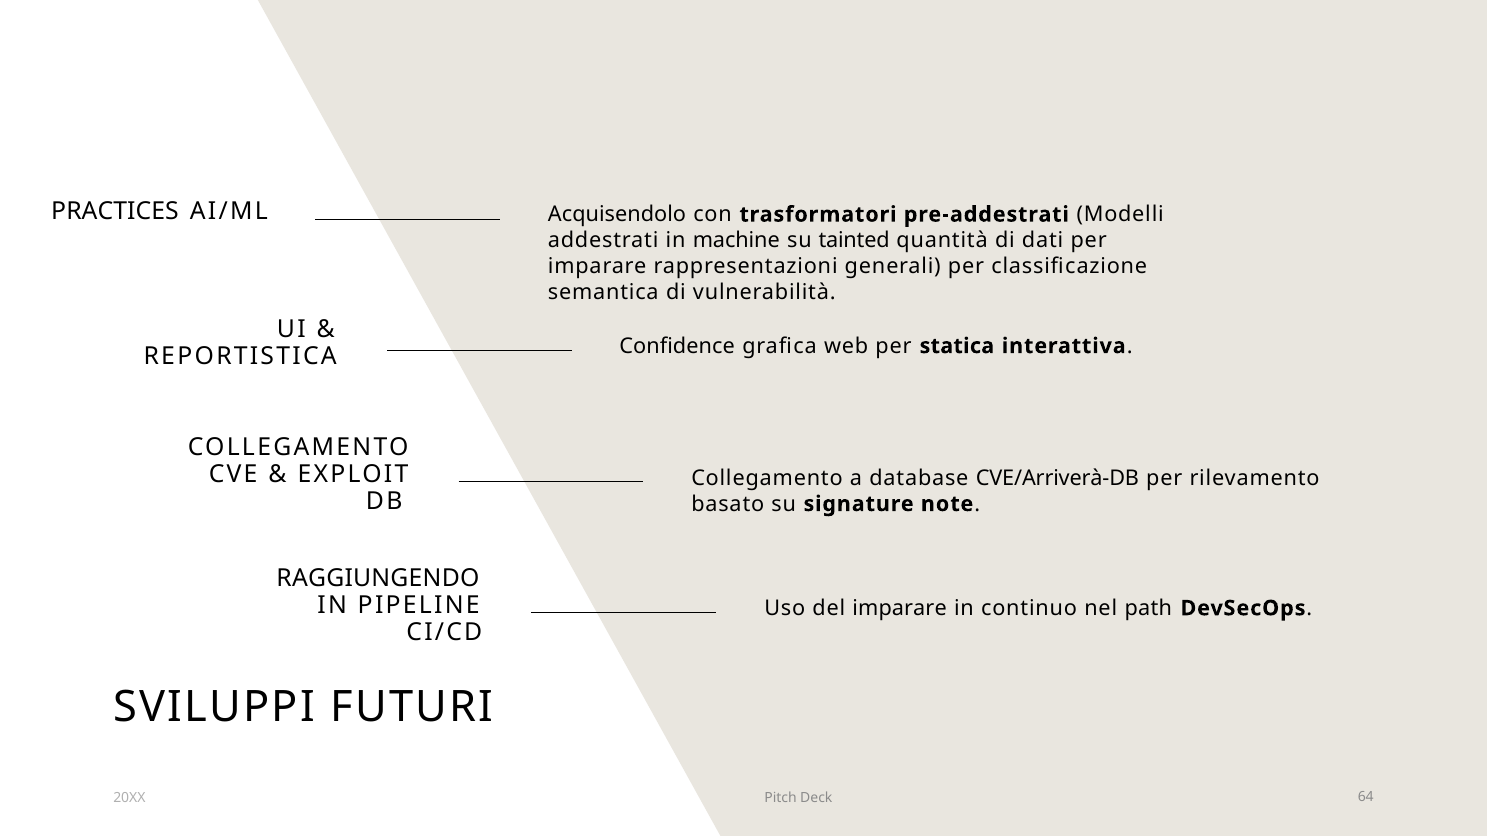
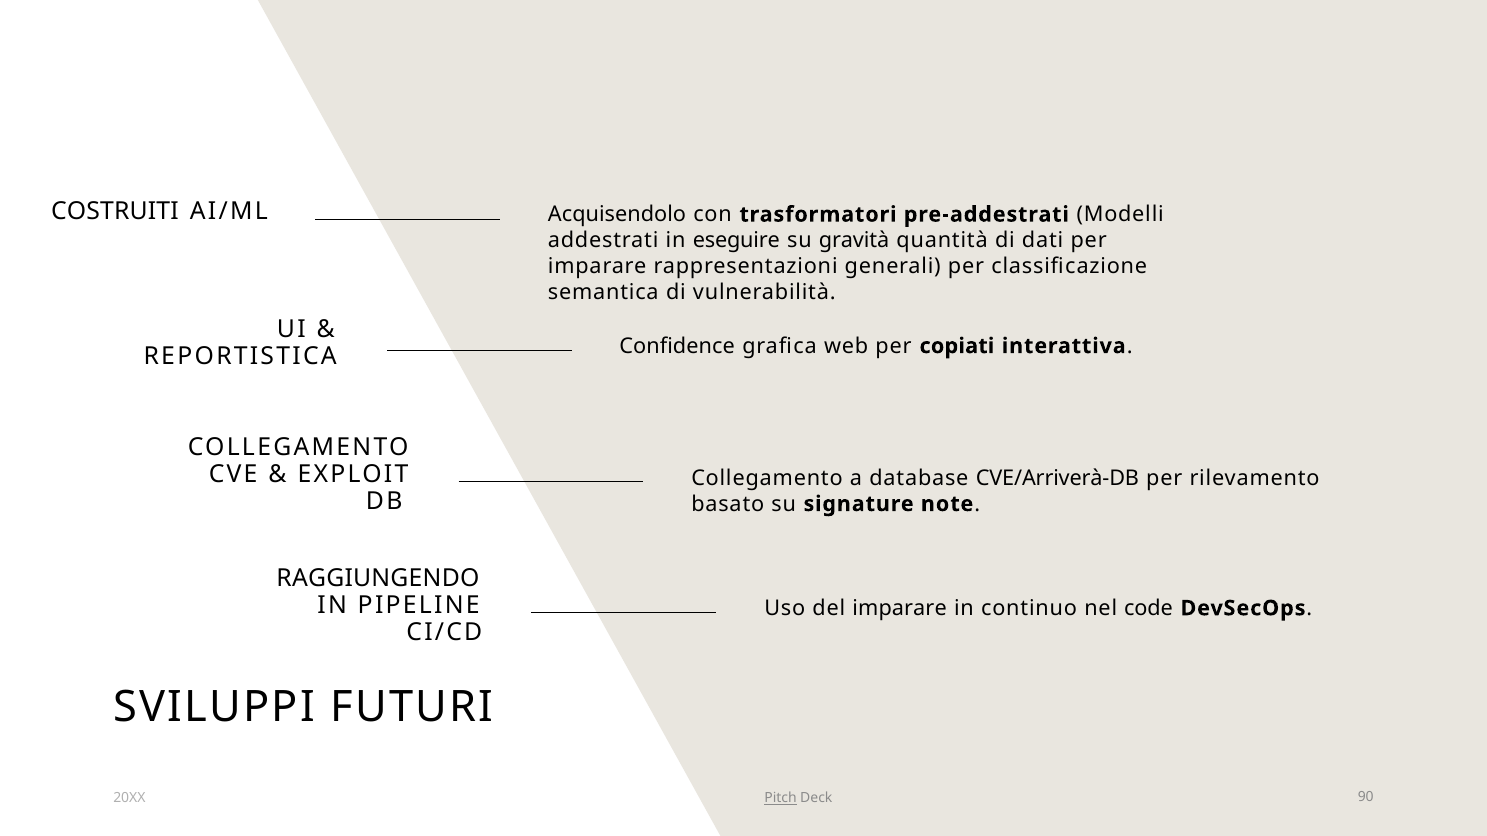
PRACTICES: PRACTICES -> COSTRUITI
machine: machine -> eseguire
tainted: tainted -> gravità
statica: statica -> copiati
path: path -> code
Pitch underline: none -> present
64: 64 -> 90
